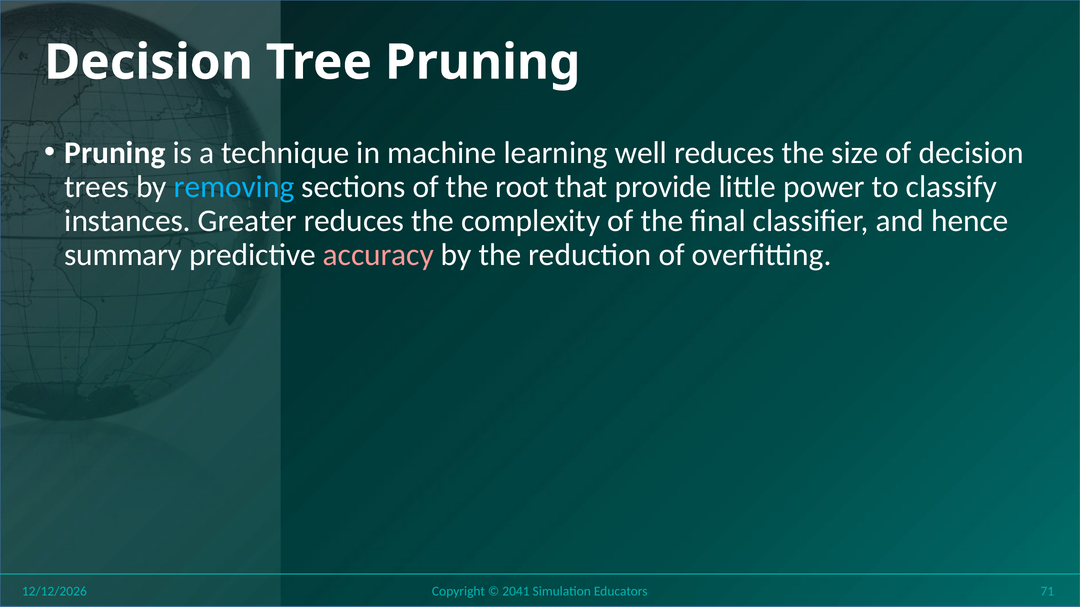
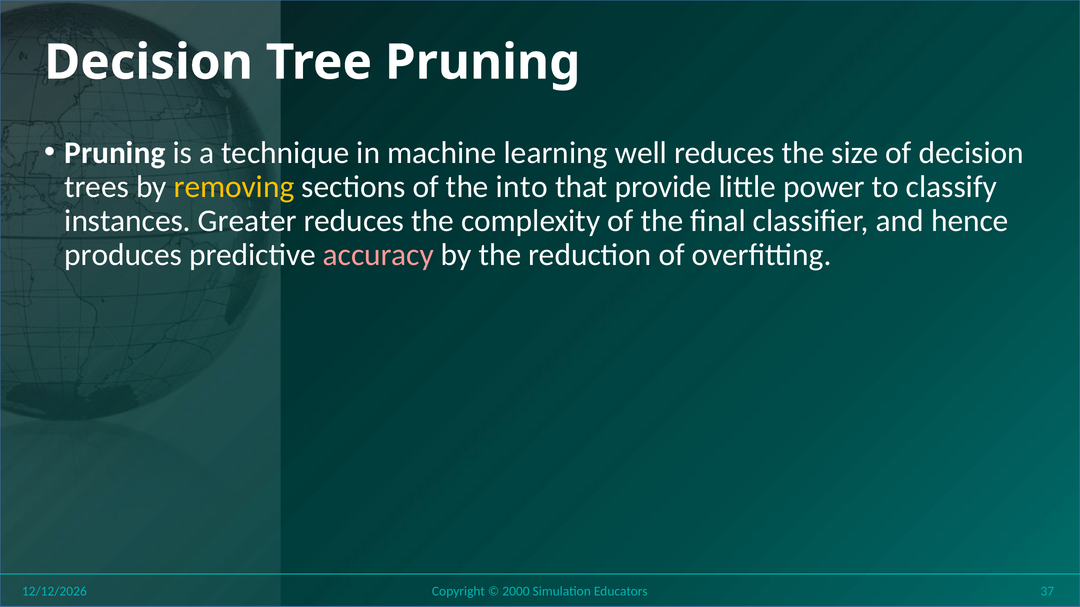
removing colour: light blue -> yellow
root: root -> into
summary: summary -> produces
2041: 2041 -> 2000
71: 71 -> 37
